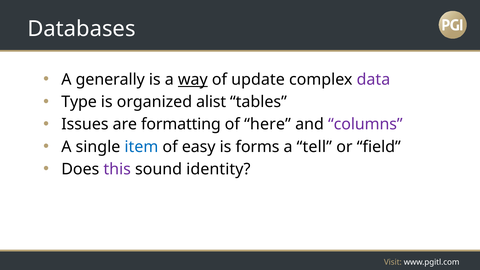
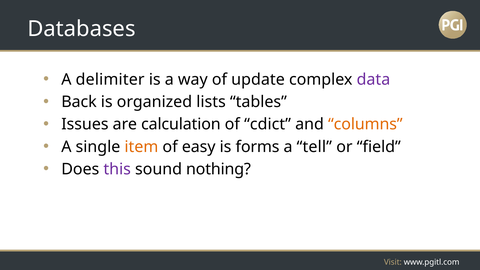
generally: generally -> delimiter
way underline: present -> none
Type: Type -> Back
alist: alist -> lists
formatting: formatting -> calculation
here: here -> cdict
columns colour: purple -> orange
item colour: blue -> orange
identity: identity -> nothing
